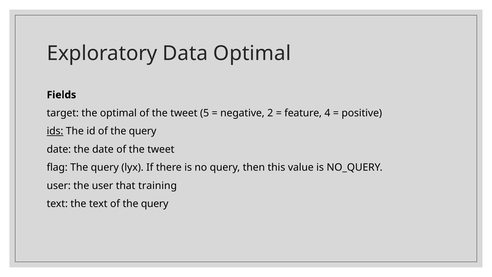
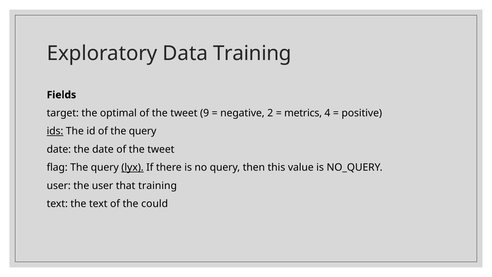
Data Optimal: Optimal -> Training
5: 5 -> 9
feature: feature -> metrics
lyx underline: none -> present
text of the query: query -> could
